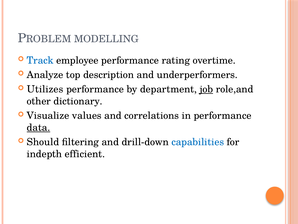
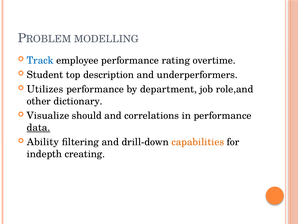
Analyze: Analyze -> Student
job underline: present -> none
values: values -> should
Should: Should -> Ability
capabilities colour: blue -> orange
efficient: efficient -> creating
